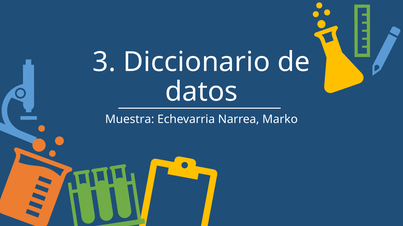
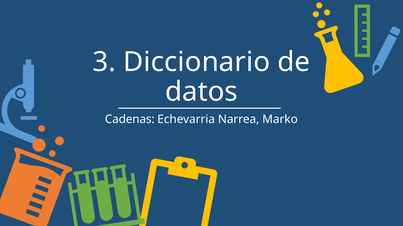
Muestra: Muestra -> Cadenas
